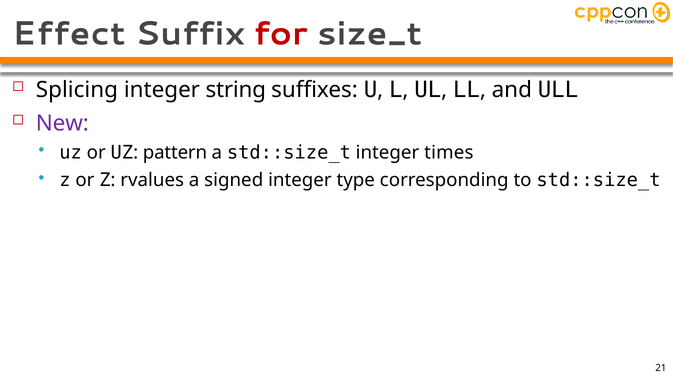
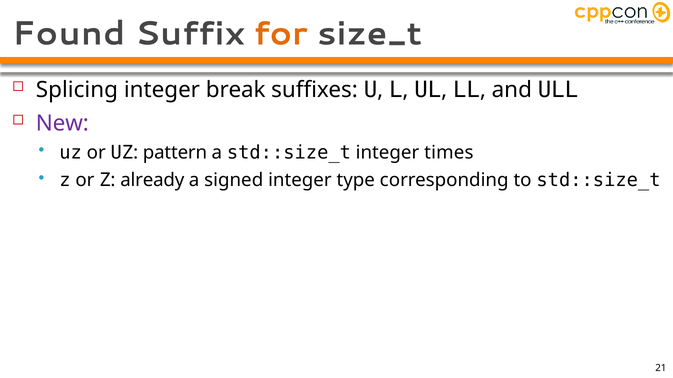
Effect: Effect -> Found
for colour: red -> orange
string: string -> break
rvalues: rvalues -> already
